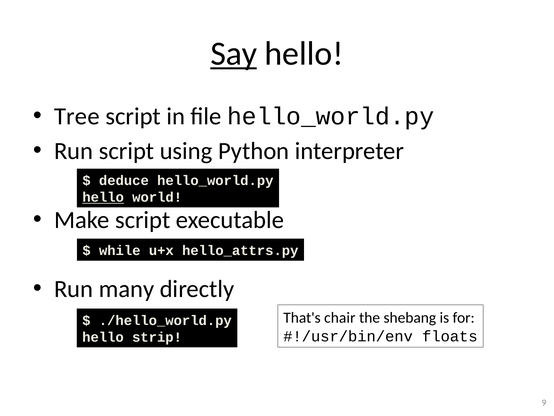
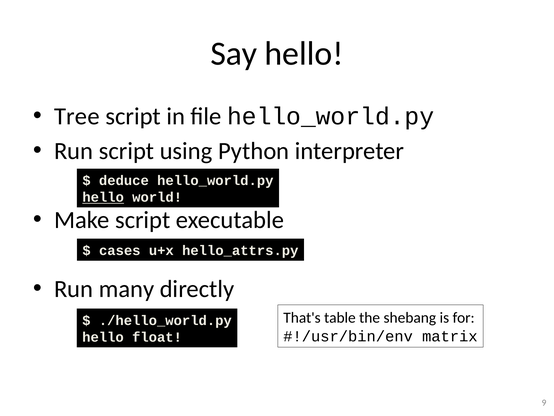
Say underline: present -> none
while: while -> cases
chair: chair -> table
floats: floats -> matrix
strip: strip -> float
